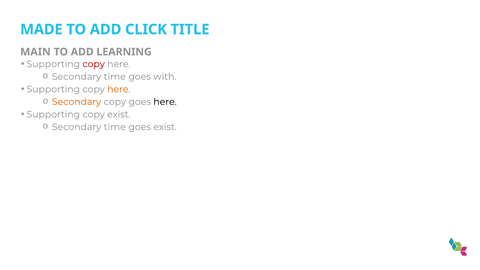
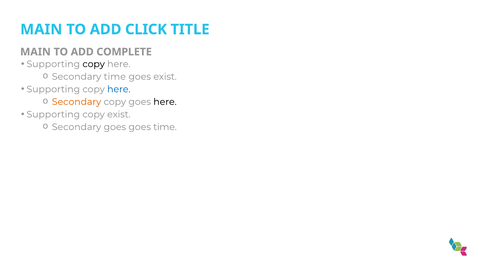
MADE at (41, 29): MADE -> MAIN
LEARNING: LEARNING -> COMPLETE
copy at (94, 64) colour: red -> black
goes with: with -> exist
here at (119, 89) colour: orange -> blue
time at (115, 127): time -> goes
goes exist: exist -> time
